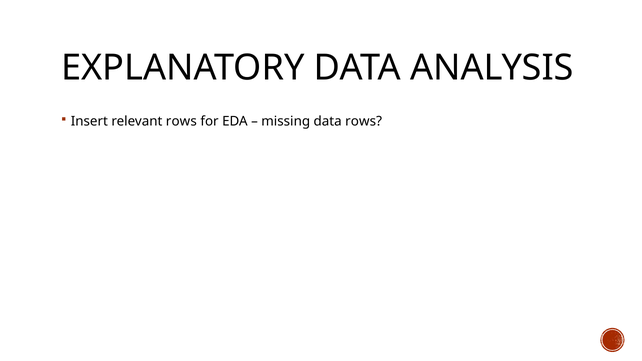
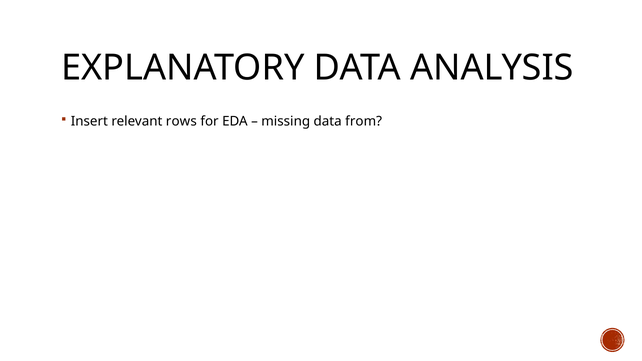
data rows: rows -> from
